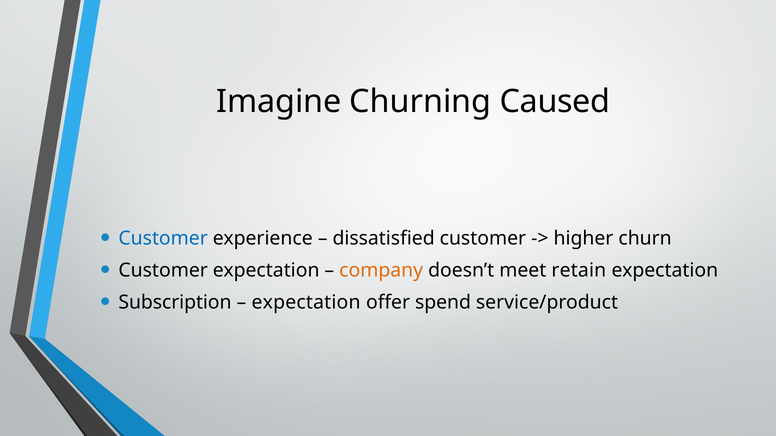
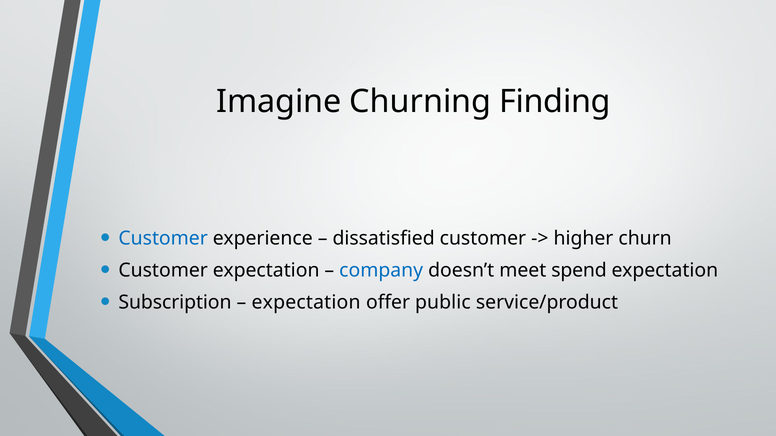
Caused: Caused -> Finding
company colour: orange -> blue
retain: retain -> spend
spend: spend -> public
